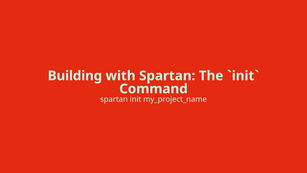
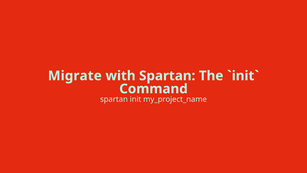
Building: Building -> Migrate
